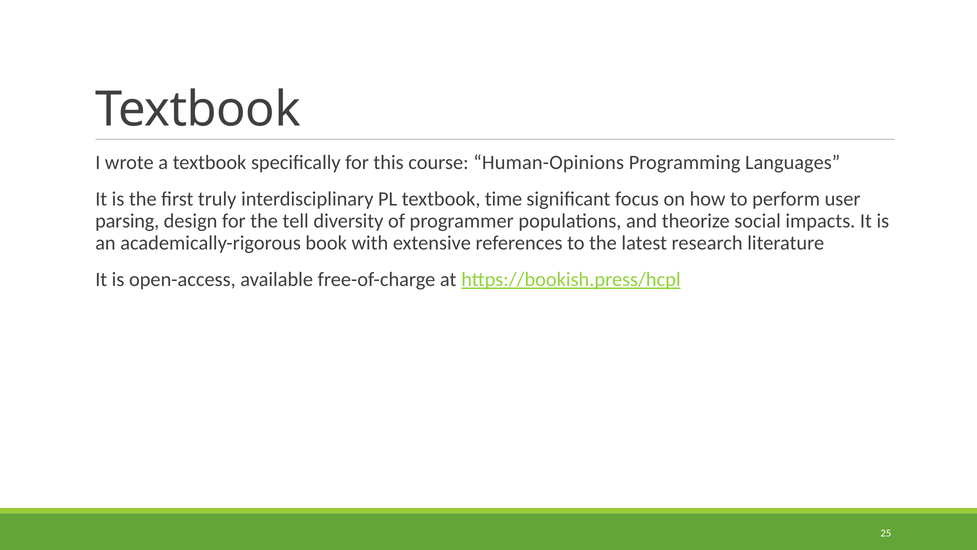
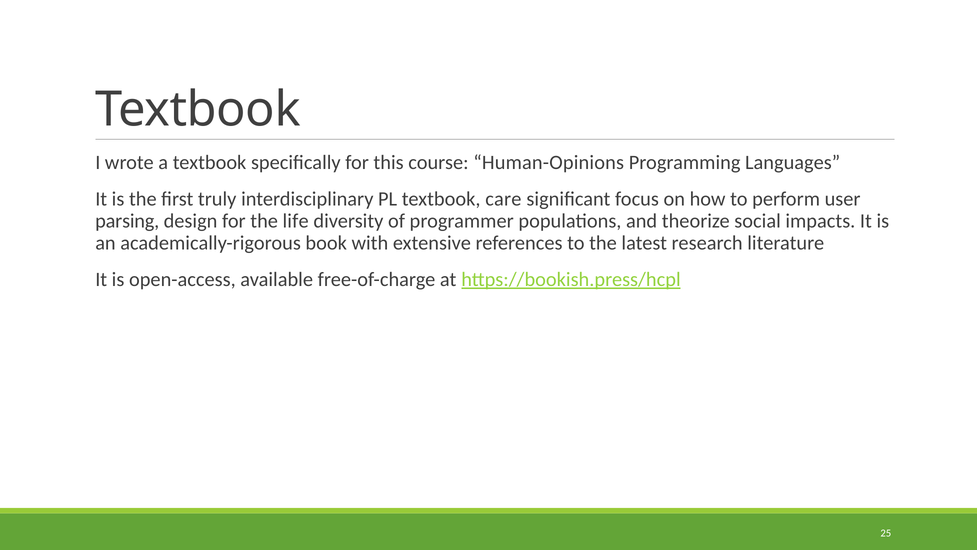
time: time -> care
tell: tell -> life
